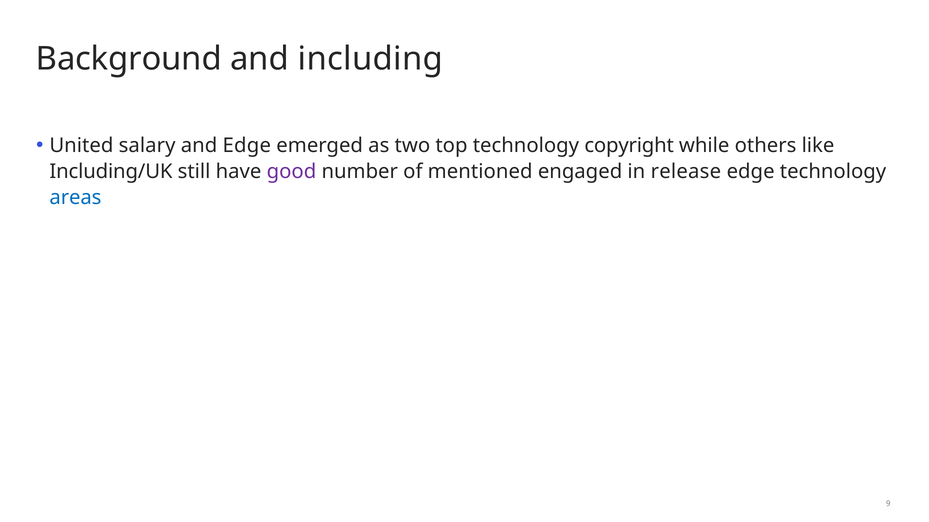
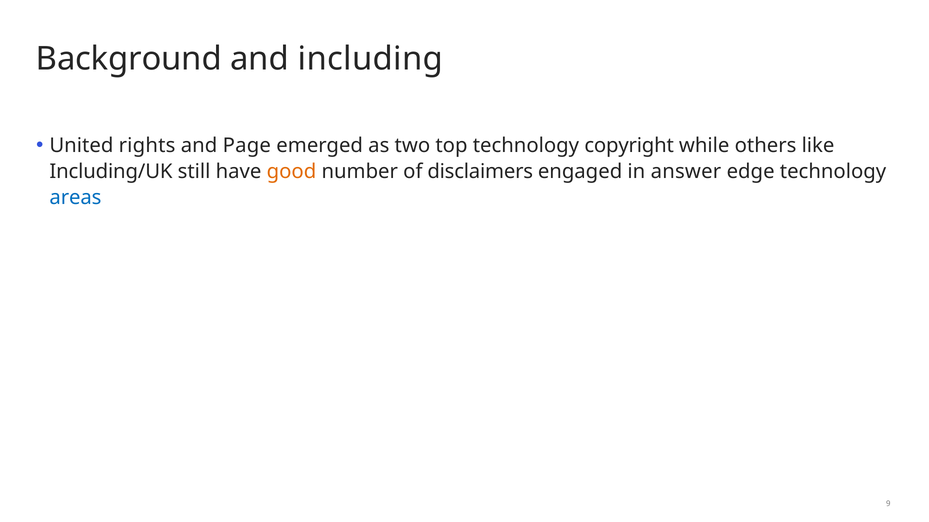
salary: salary -> rights
and Edge: Edge -> Page
good colour: purple -> orange
mentioned: mentioned -> disclaimers
release: release -> answer
